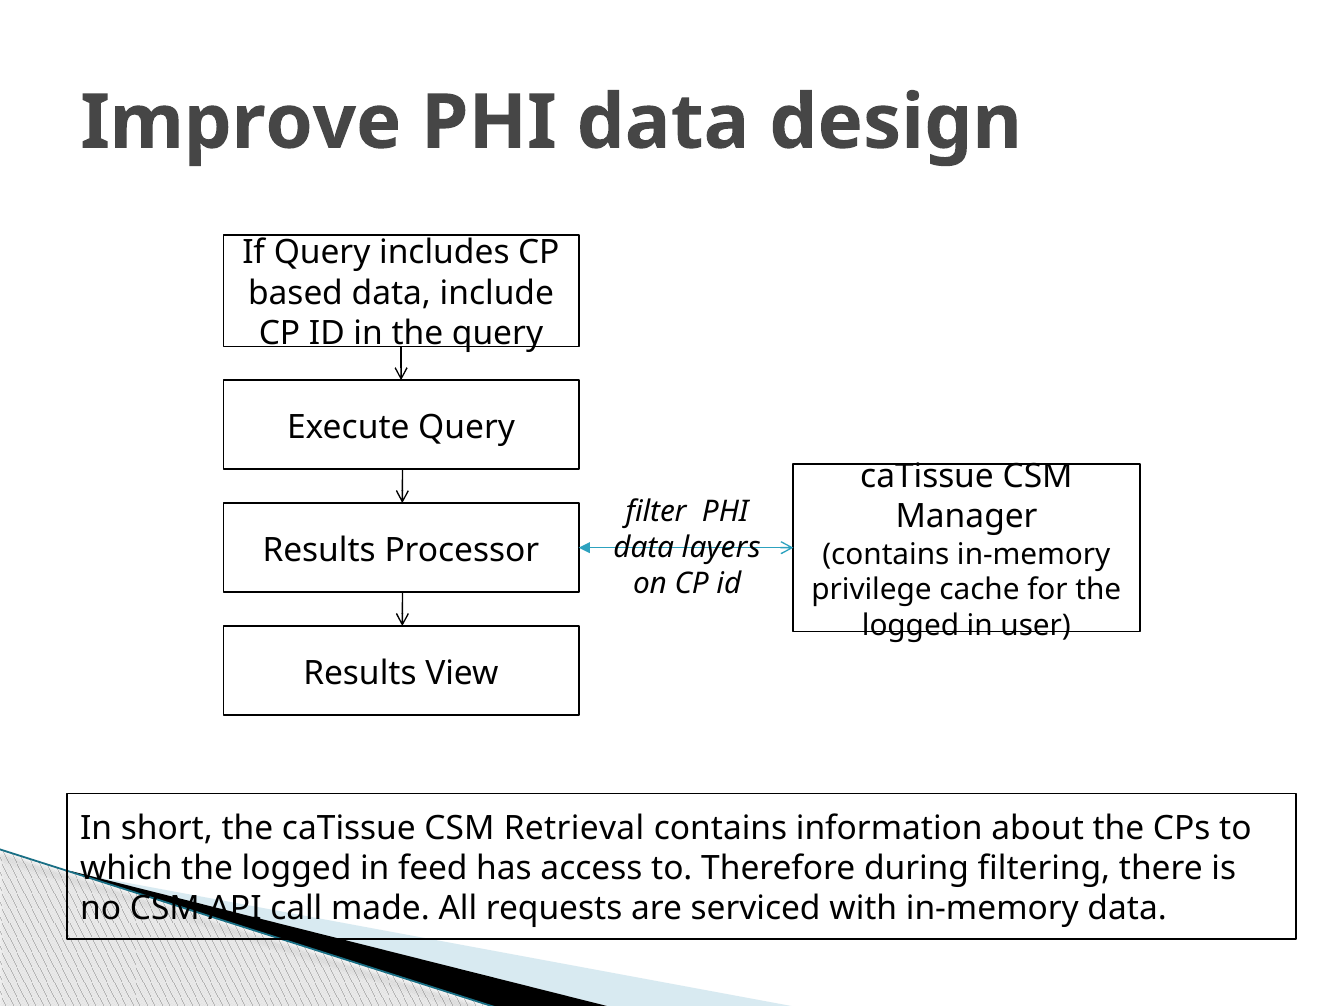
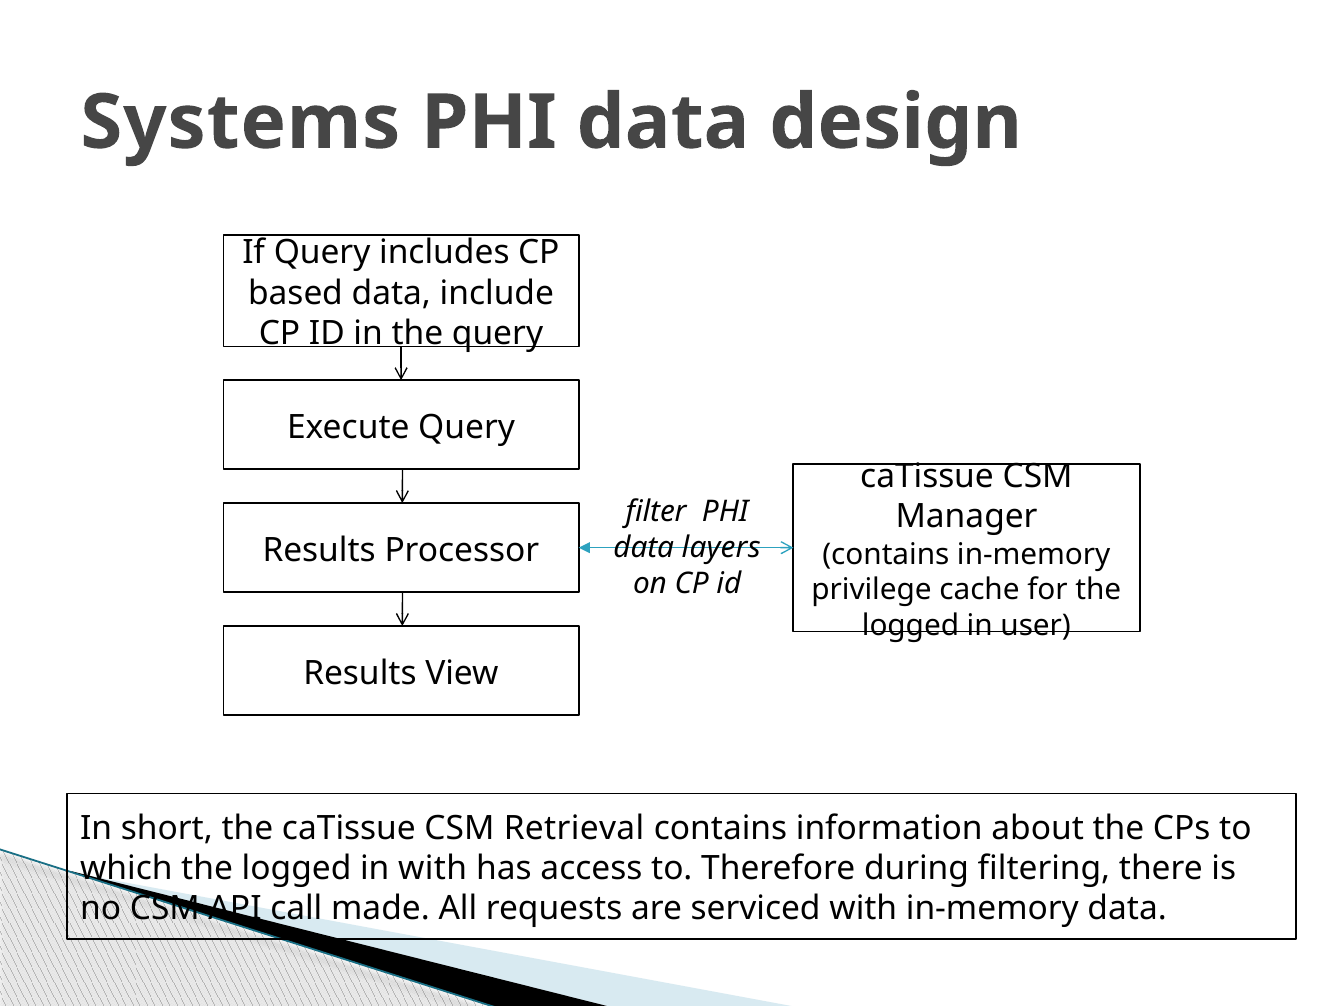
Improve: Improve -> Systems
in feed: feed -> with
